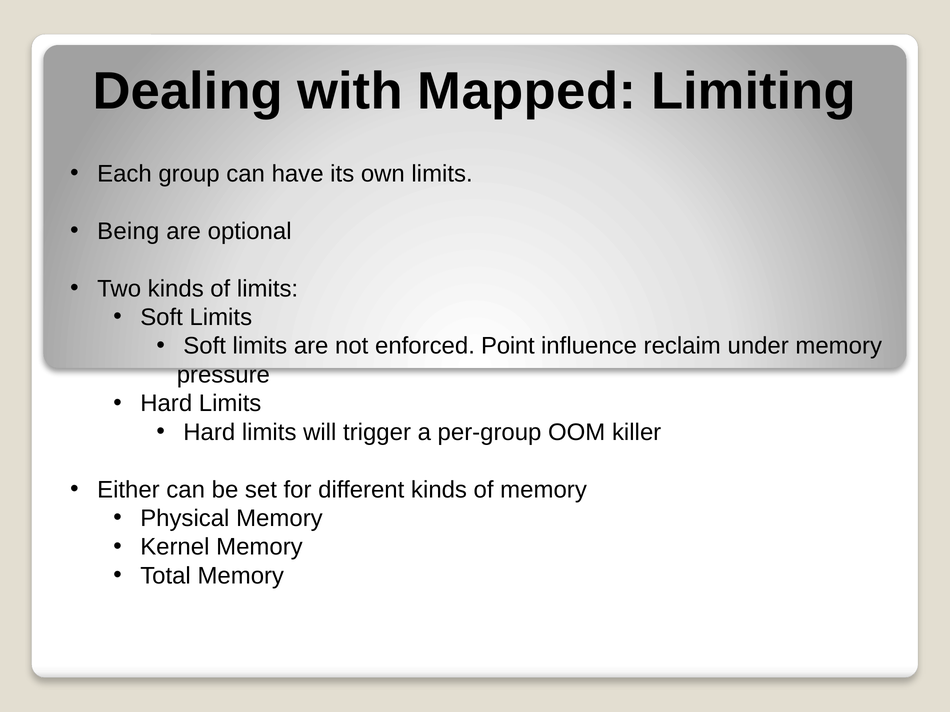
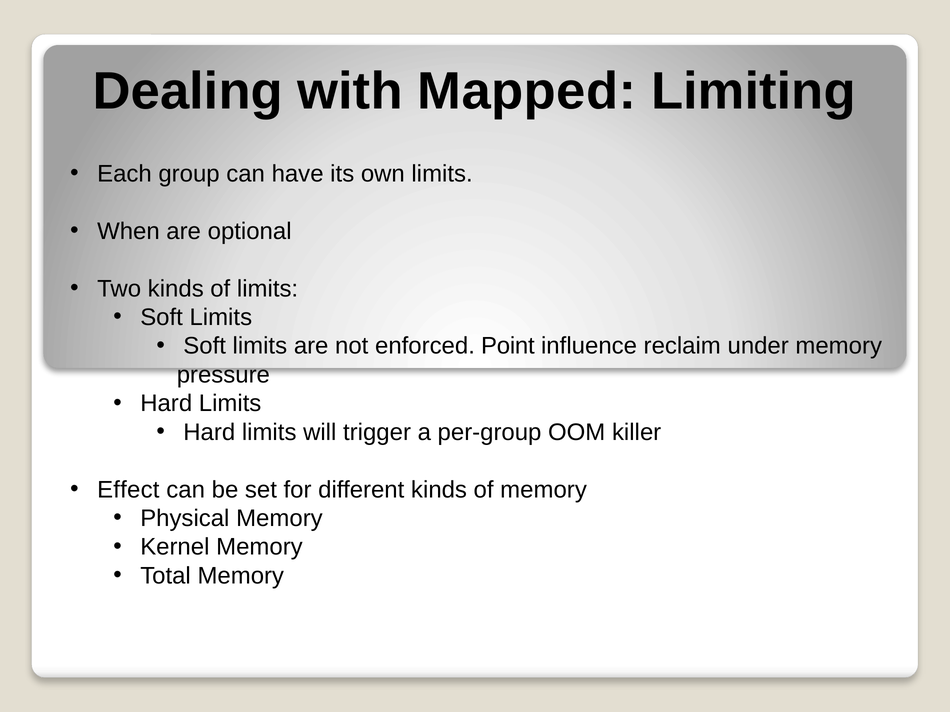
Being: Being -> When
Either: Either -> Effect
